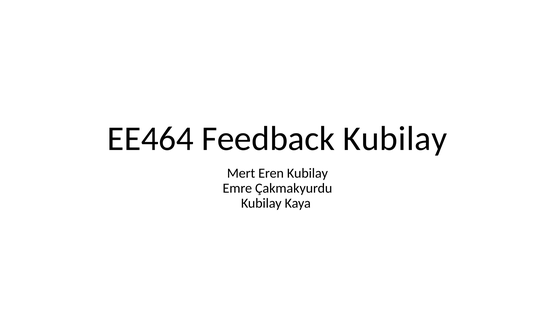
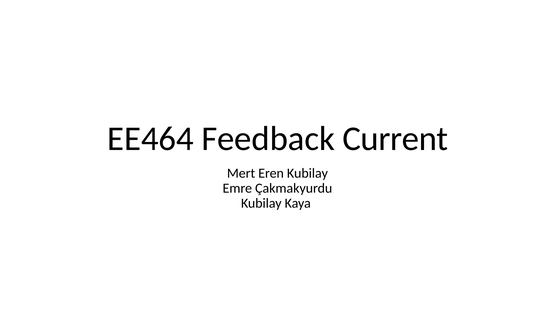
Feedback Kubilay: Kubilay -> Current
